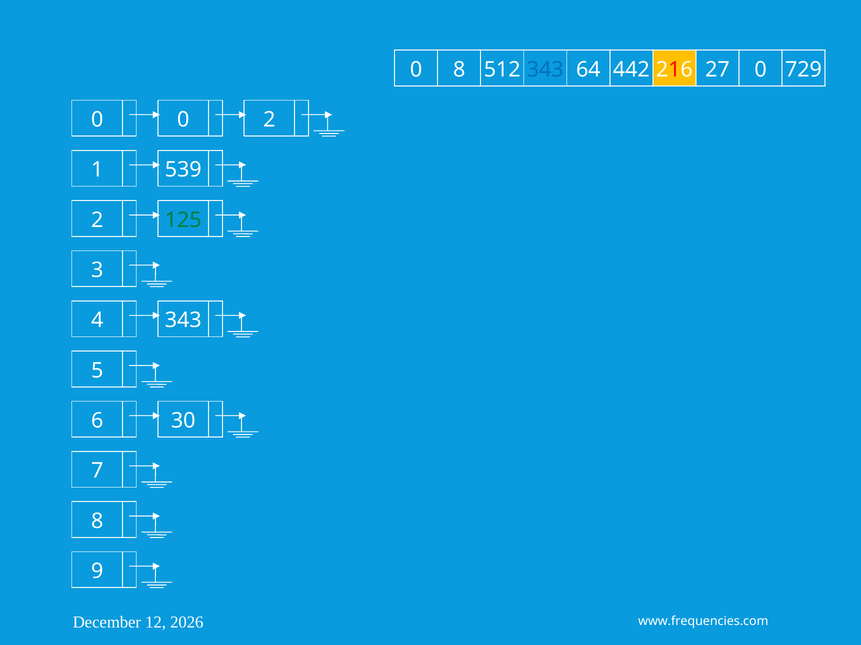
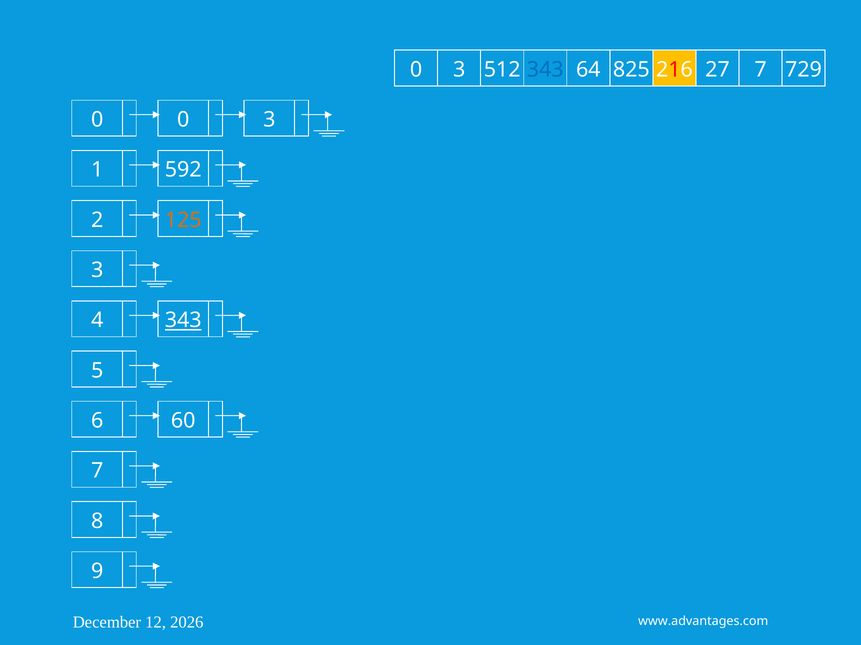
8 at (459, 70): 8 -> 3
442: 442 -> 825
27 0: 0 -> 7
2 at (269, 120): 2 -> 3
539: 539 -> 592
125 colour: green -> orange
343 at (183, 321) underline: none -> present
30: 30 -> 60
www.frequencies.com: www.frequencies.com -> www.advantages.com
